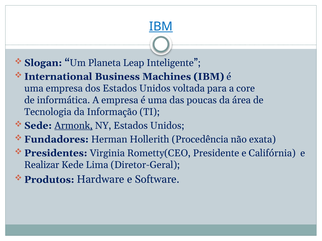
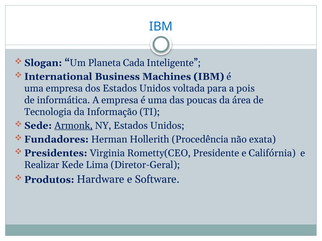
IBM at (161, 27) underline: present -> none
Leap: Leap -> Cada
core: core -> pois
